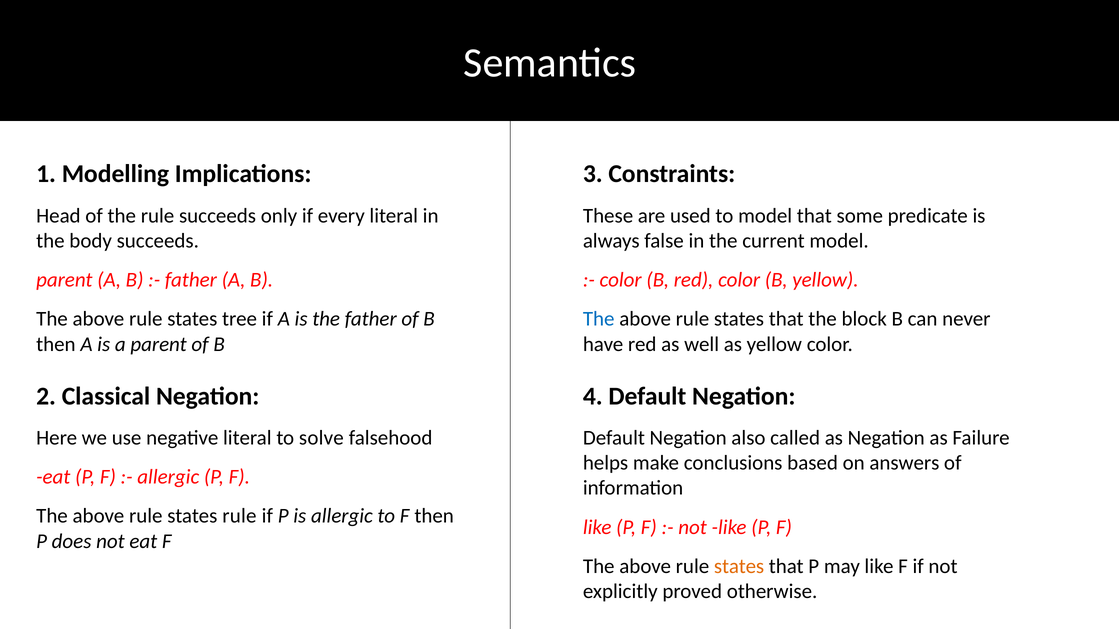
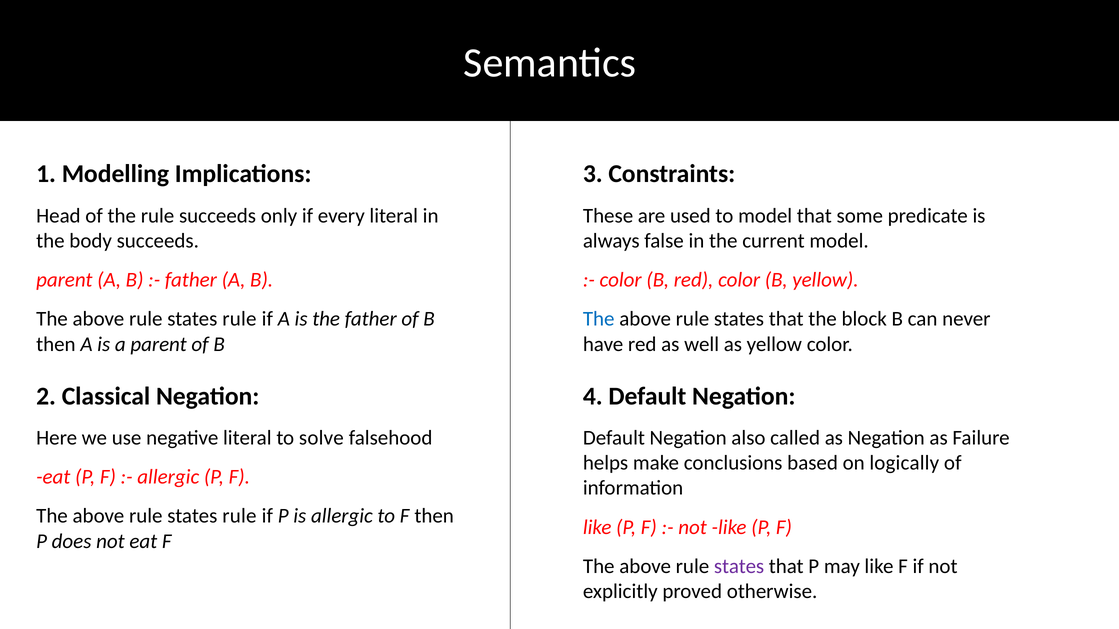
tree at (240, 319): tree -> rule
answers: answers -> logically
states at (739, 567) colour: orange -> purple
